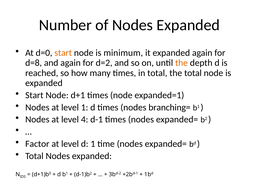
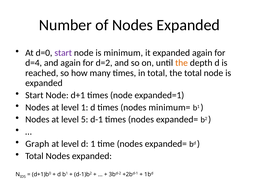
start at (63, 53) colour: orange -> purple
d=8: d=8 -> d=4
branching=: branching= -> minimum=
4: 4 -> 5
Factor: Factor -> Graph
